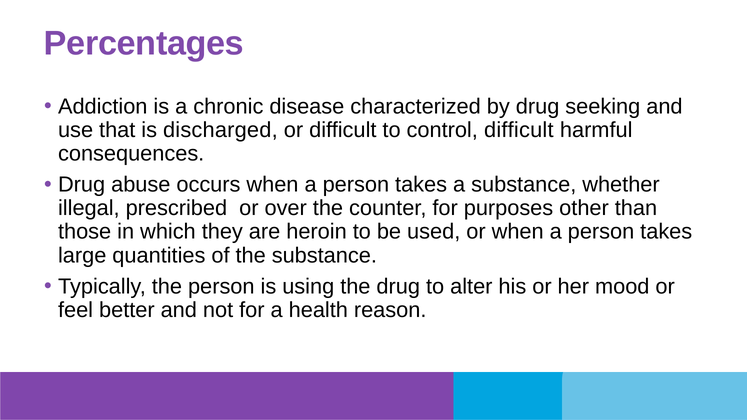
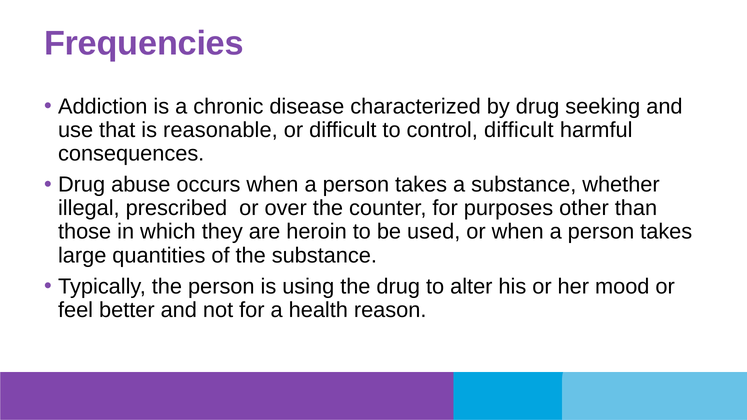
Percentages: Percentages -> Frequencies
discharged: discharged -> reasonable
